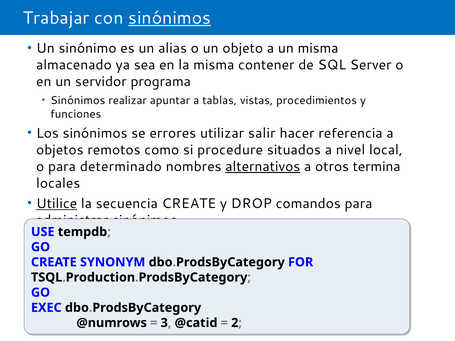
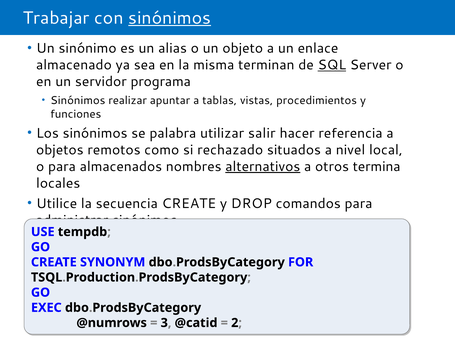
un misma: misma -> enlace
contener: contener -> terminan
SQL underline: none -> present
errores: errores -> palabra
procedure: procedure -> rechazado
determinado: determinado -> almacenados
Utilice underline: present -> none
